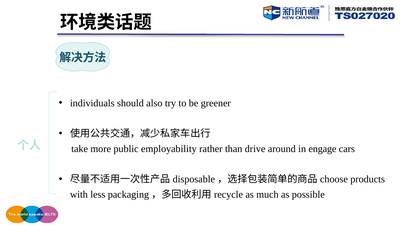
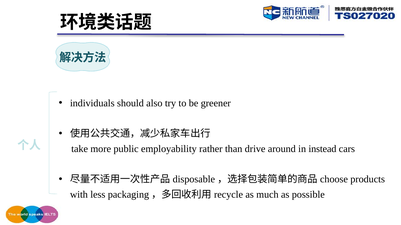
engage: engage -> instead
